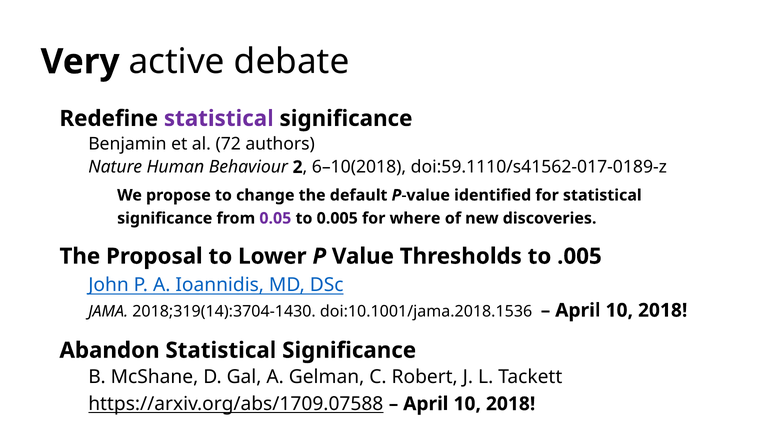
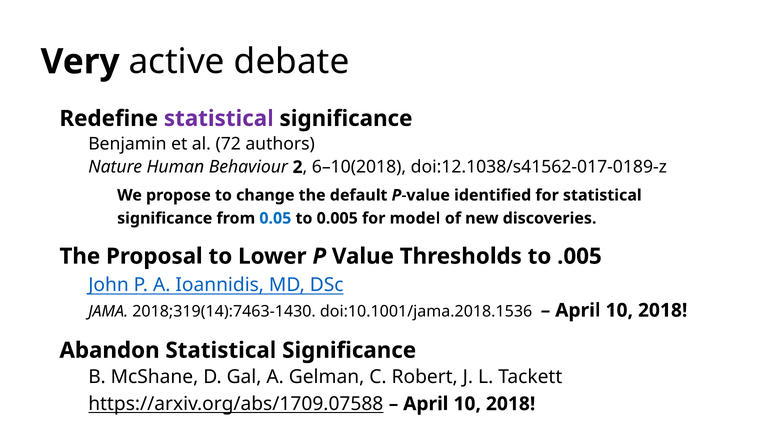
doi:59.1110/s41562-017-0189-z: doi:59.1110/s41562-017-0189-z -> doi:12.1038/s41562-017-0189-z
0.05 colour: purple -> blue
where: where -> model
2018;319(14):3704-1430: 2018;319(14):3704-1430 -> 2018;319(14):7463-1430
